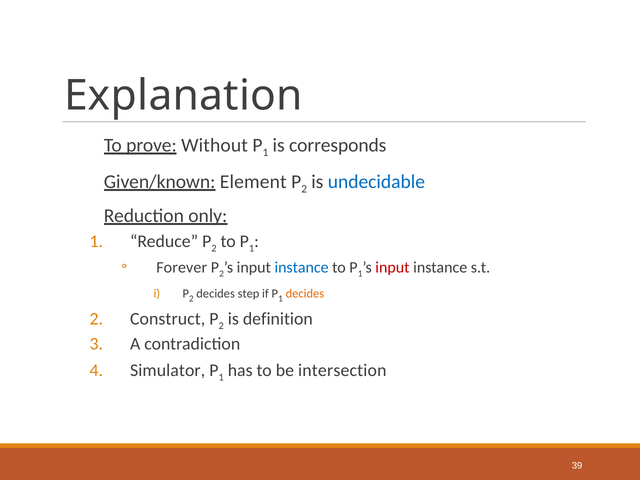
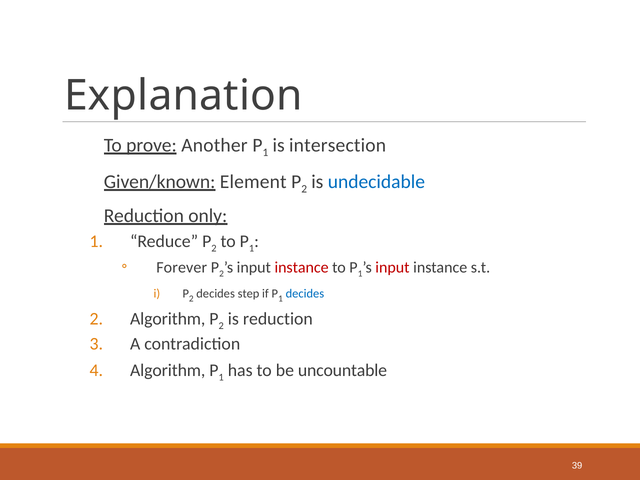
Without: Without -> Another
corresponds: corresponds -> intersection
instance at (302, 268) colour: blue -> red
decides at (305, 294) colour: orange -> blue
Construct at (168, 319): Construct -> Algorithm
is definition: definition -> reduction
Simulator at (168, 370): Simulator -> Algorithm
intersection: intersection -> uncountable
